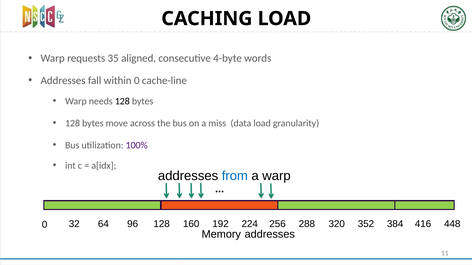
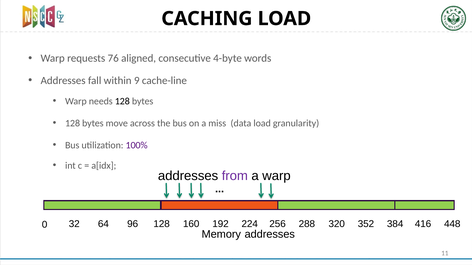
35: 35 -> 76
within 0: 0 -> 9
from colour: blue -> purple
